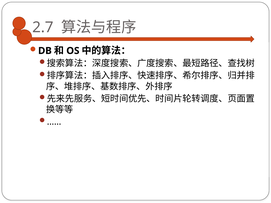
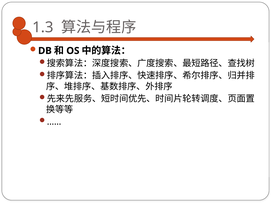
2.7: 2.7 -> 1.3
